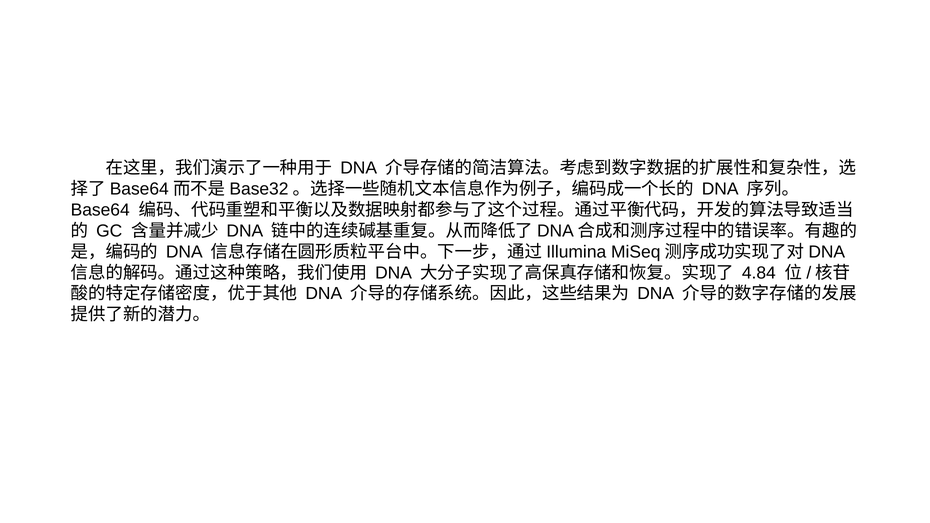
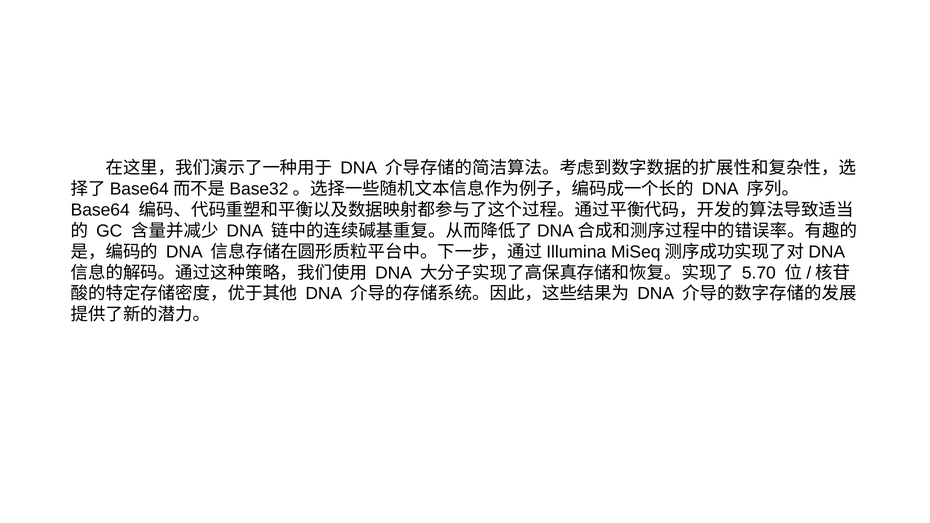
4.84: 4.84 -> 5.70
